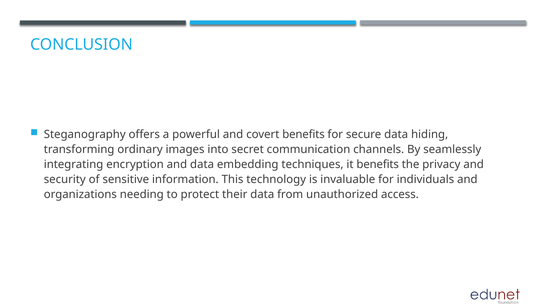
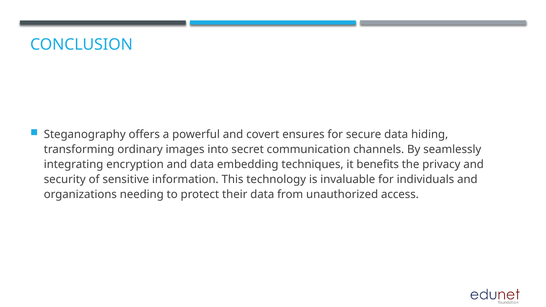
covert benefits: benefits -> ensures
